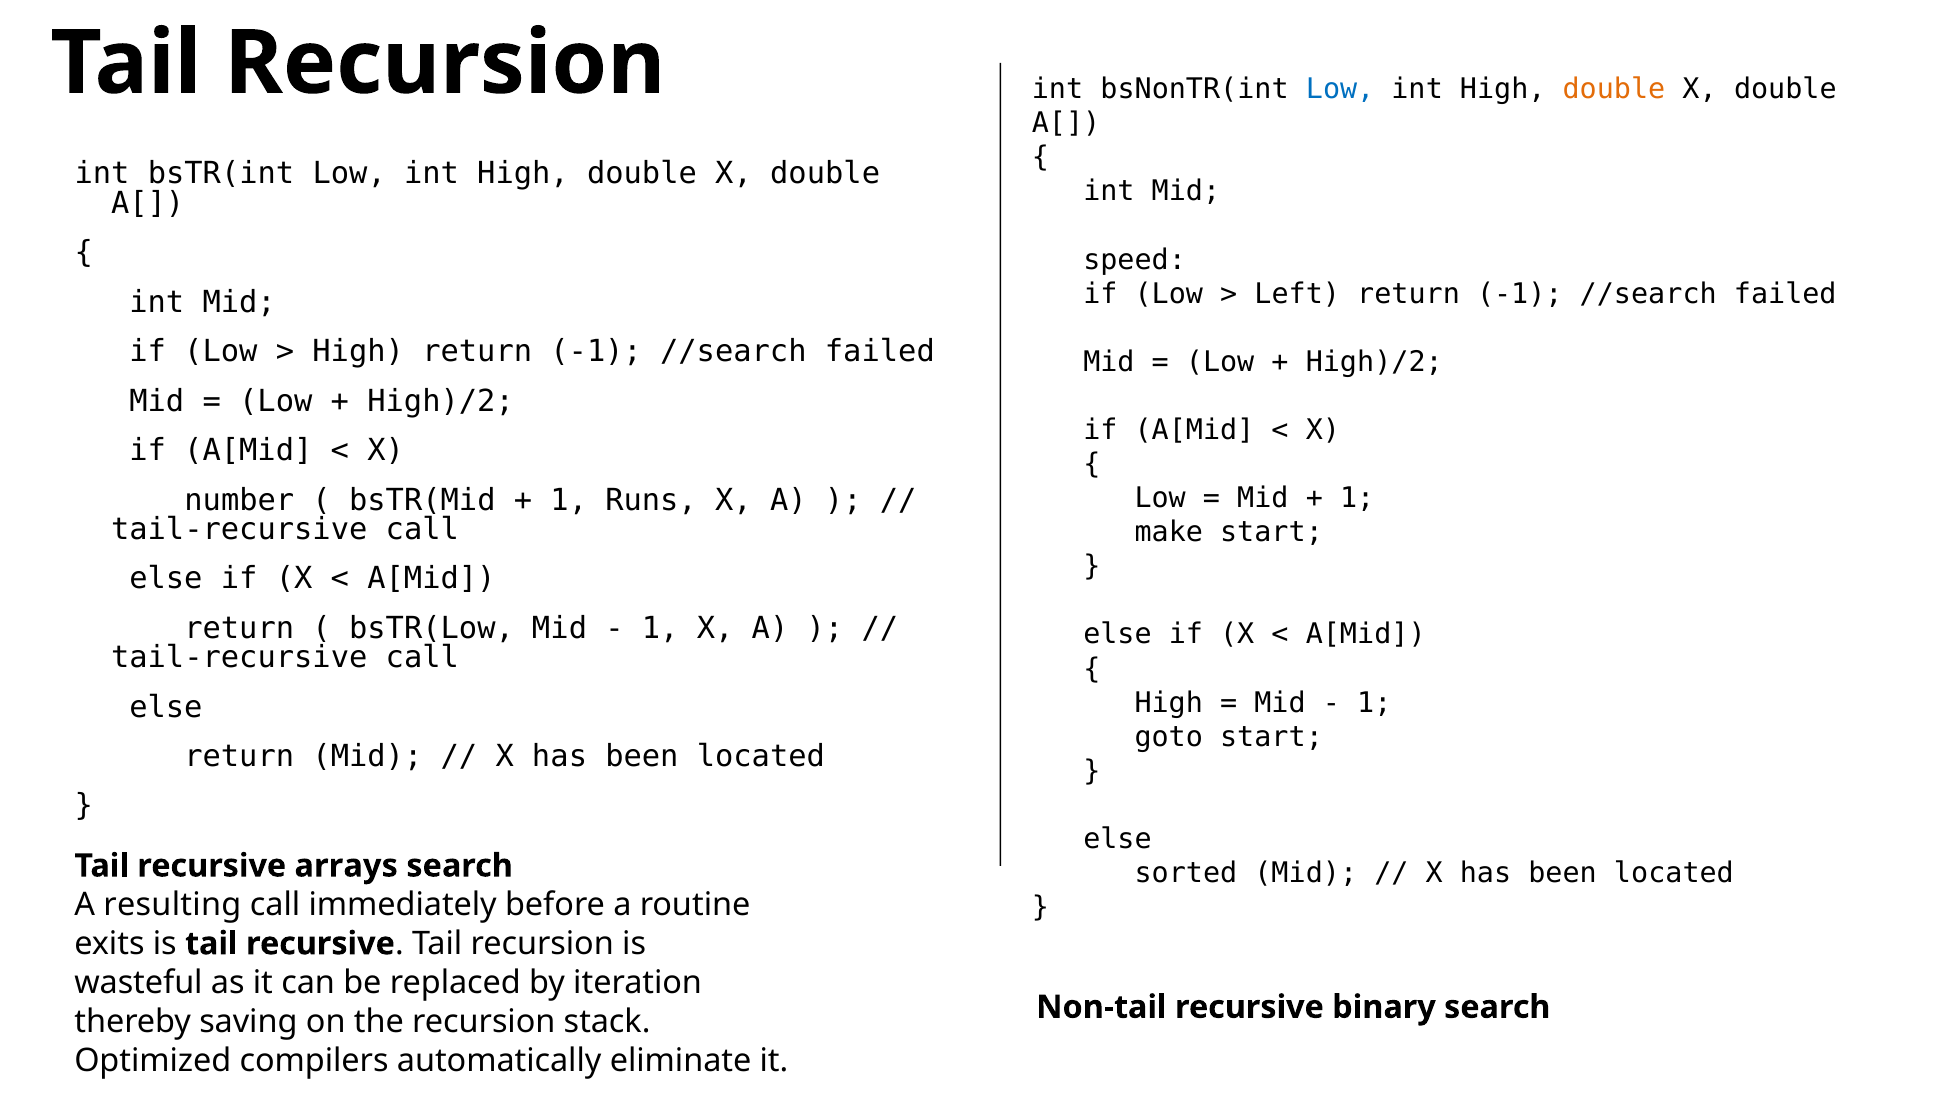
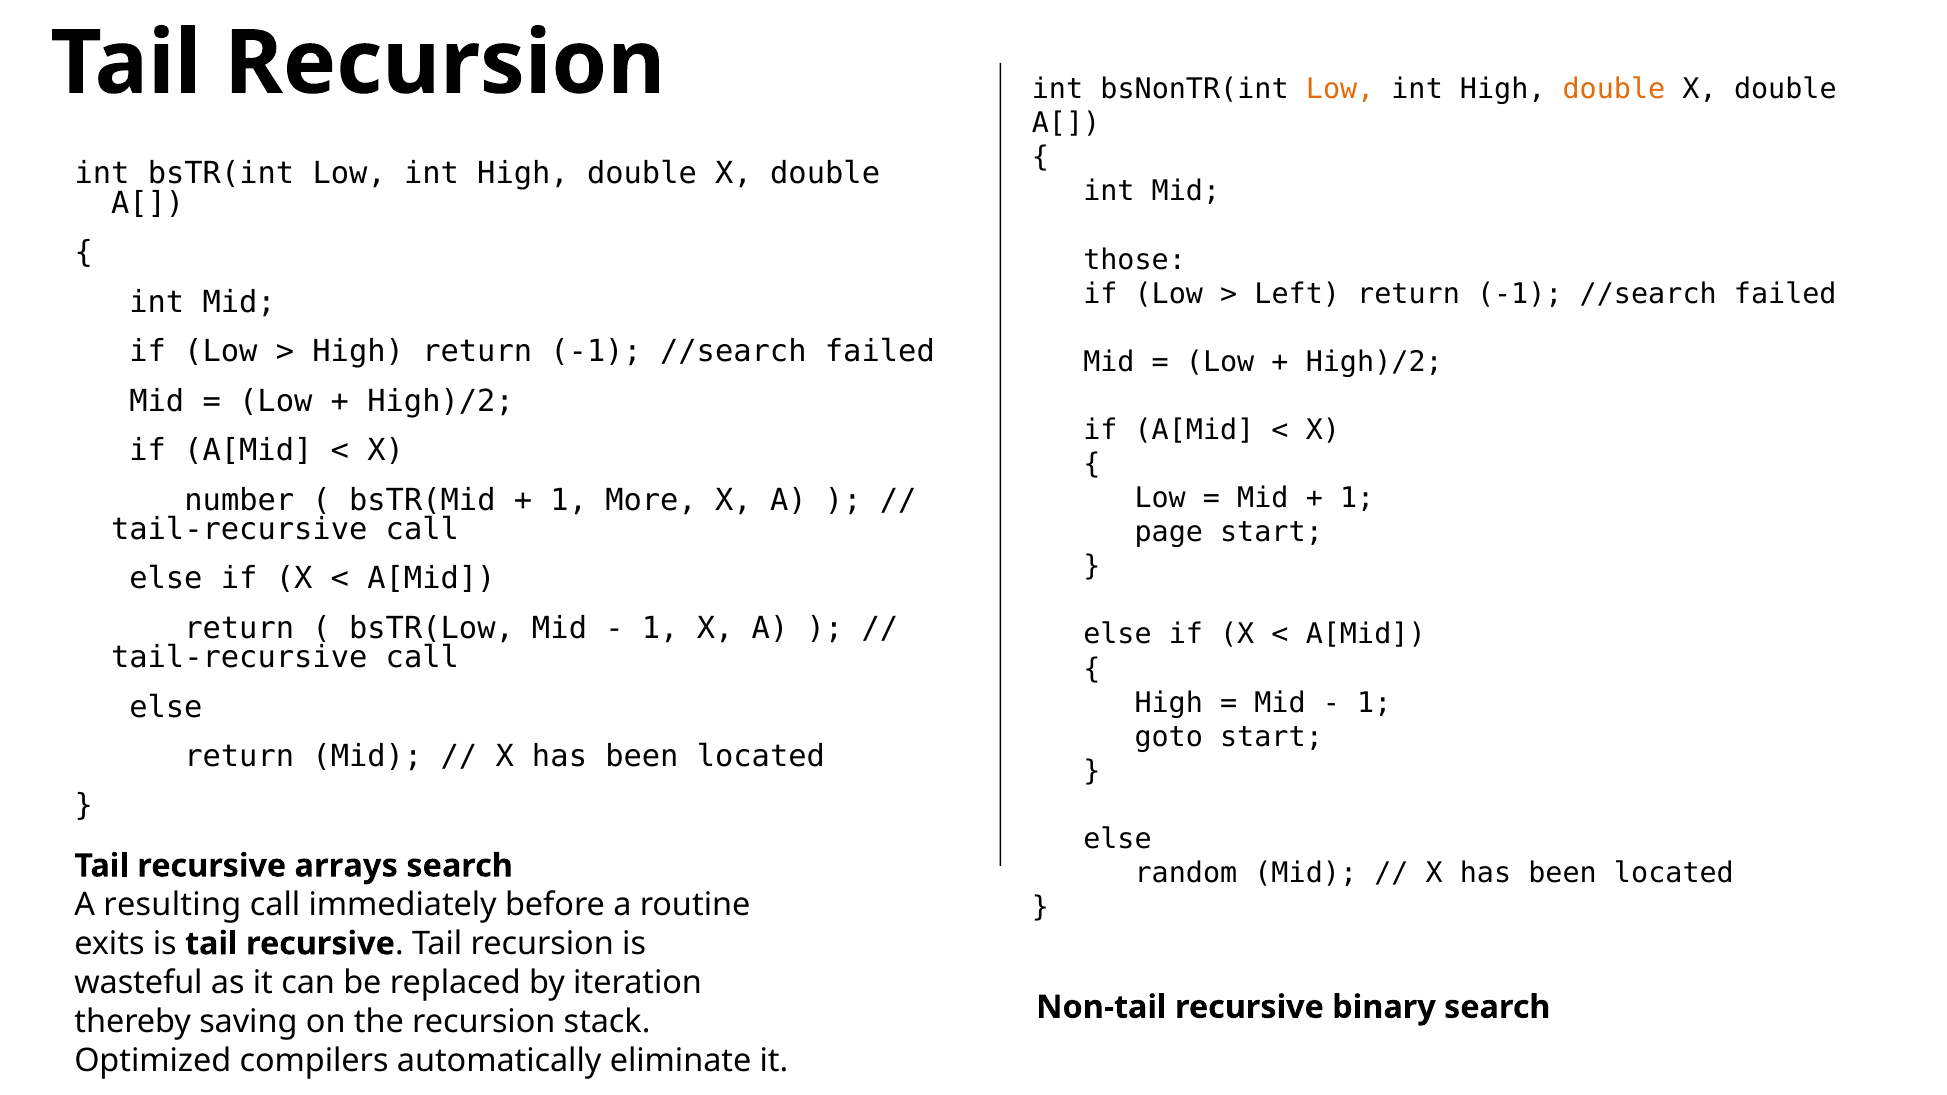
Low at (1340, 89) colour: blue -> orange
speed: speed -> those
Runs: Runs -> More
make: make -> page
sorted: sorted -> random
